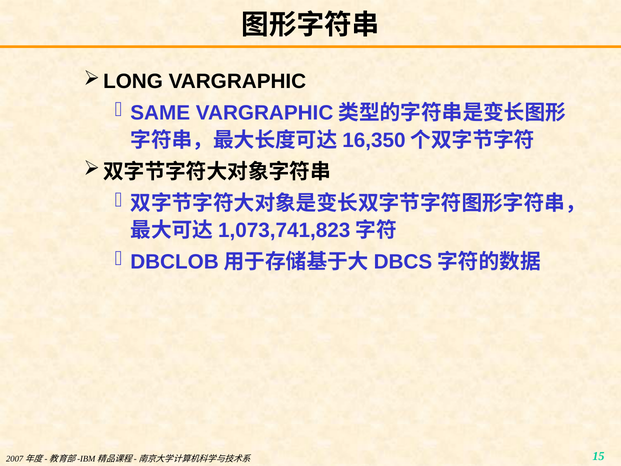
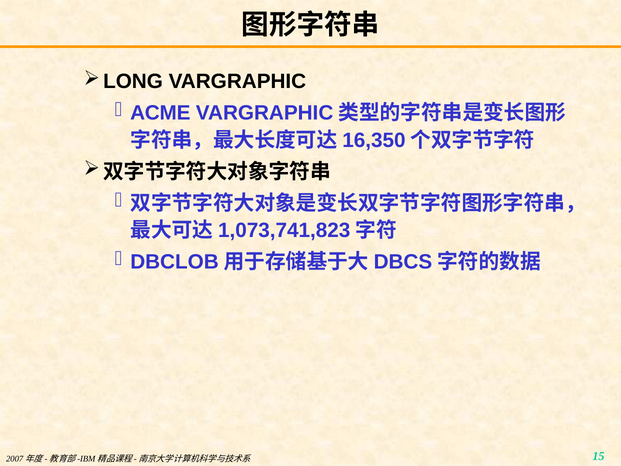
SAME: SAME -> ACME
